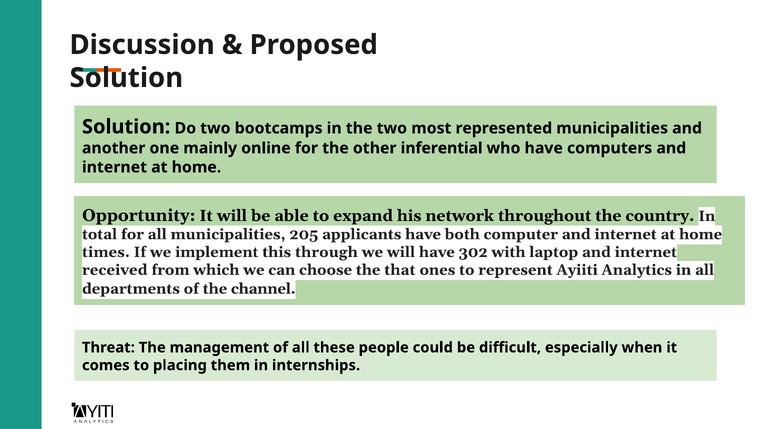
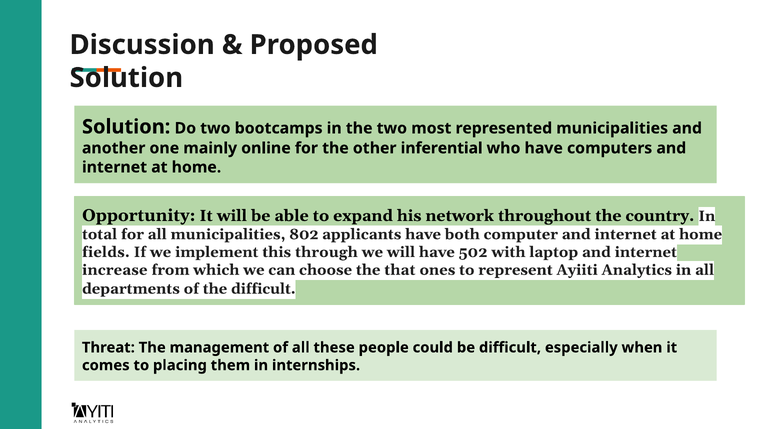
205: 205 -> 802
times: times -> fields
302: 302 -> 502
received: received -> increase
the channel: channel -> difficult
